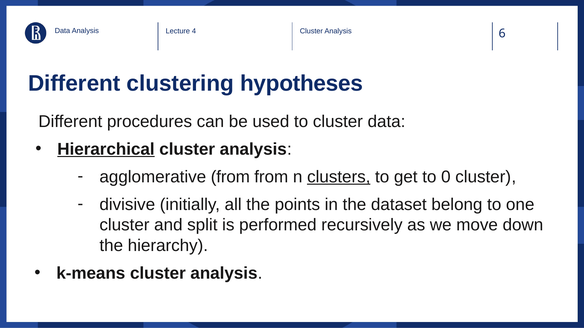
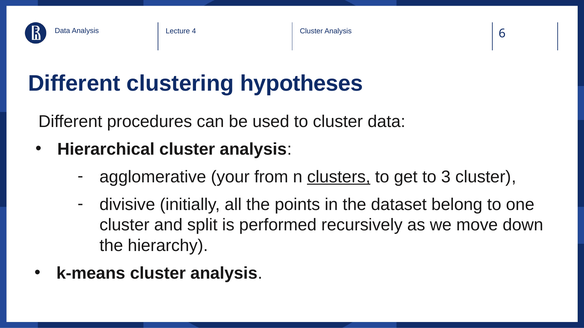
Hierarchical underline: present -> none
agglomerative from: from -> your
0: 0 -> 3
